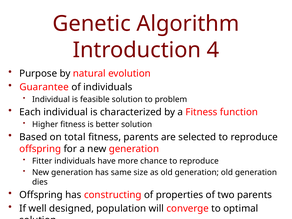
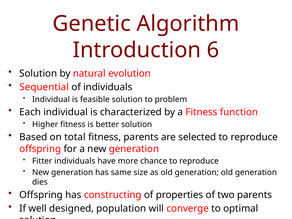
4: 4 -> 6
Purpose at (38, 74): Purpose -> Solution
Guarantee: Guarantee -> Sequential
